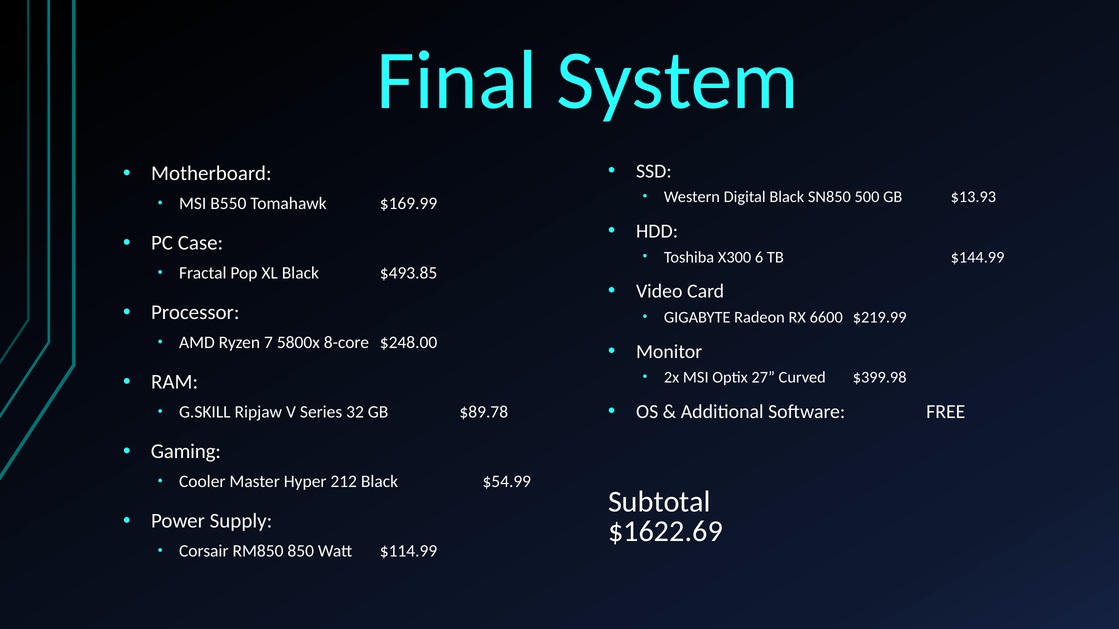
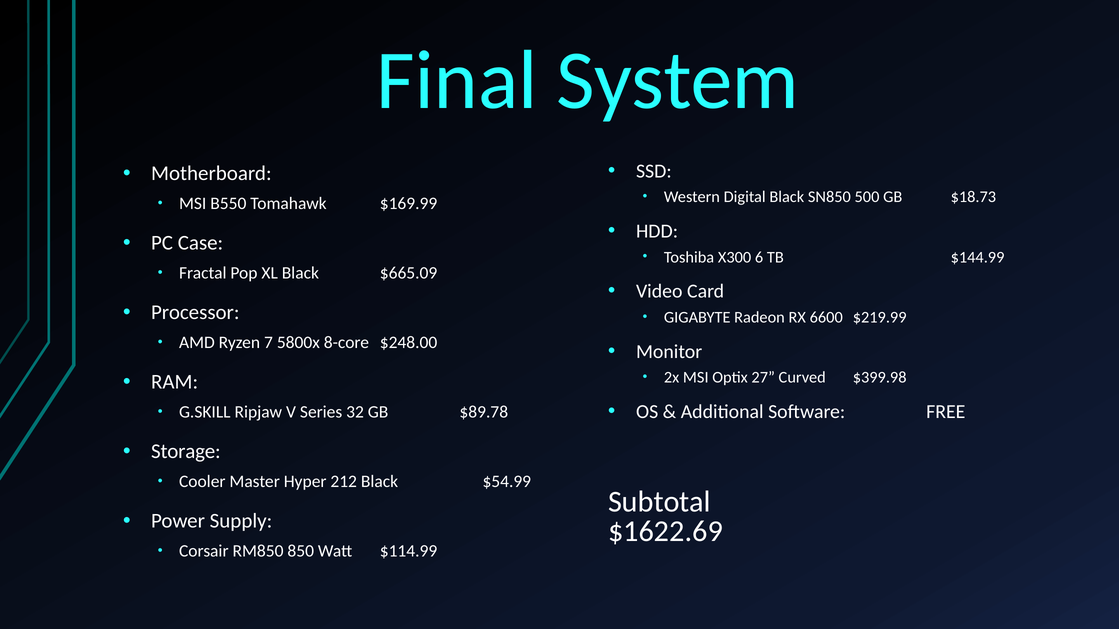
$13.93: $13.93 -> $18.73
$493.85: $493.85 -> $665.09
Gaming: Gaming -> Storage
